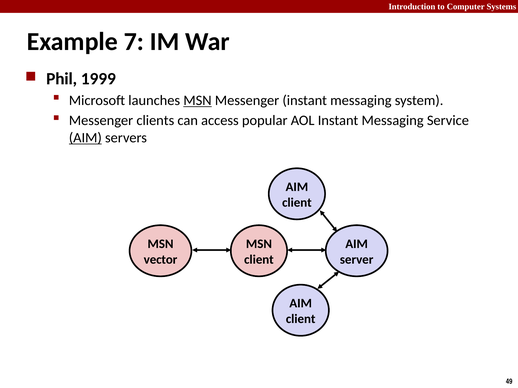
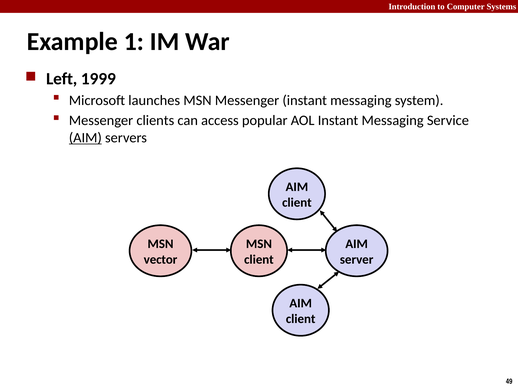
7: 7 -> 1
Phil: Phil -> Left
MSN at (197, 101) underline: present -> none
